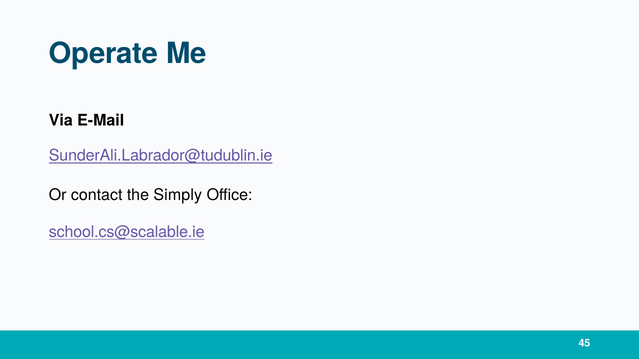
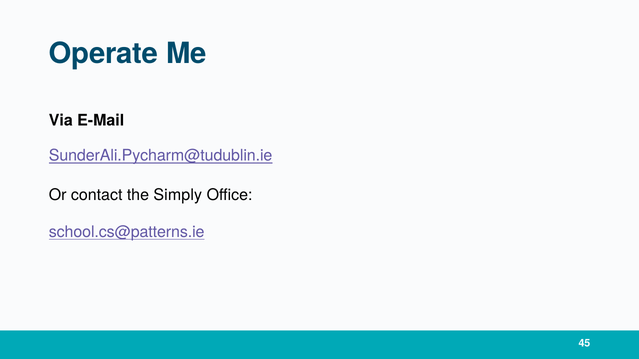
SunderAli.Labrador@tudublin.ie: SunderAli.Labrador@tudublin.ie -> SunderAli.Pycharm@tudublin.ie
school.cs@scalable.ie: school.cs@scalable.ie -> school.cs@patterns.ie
